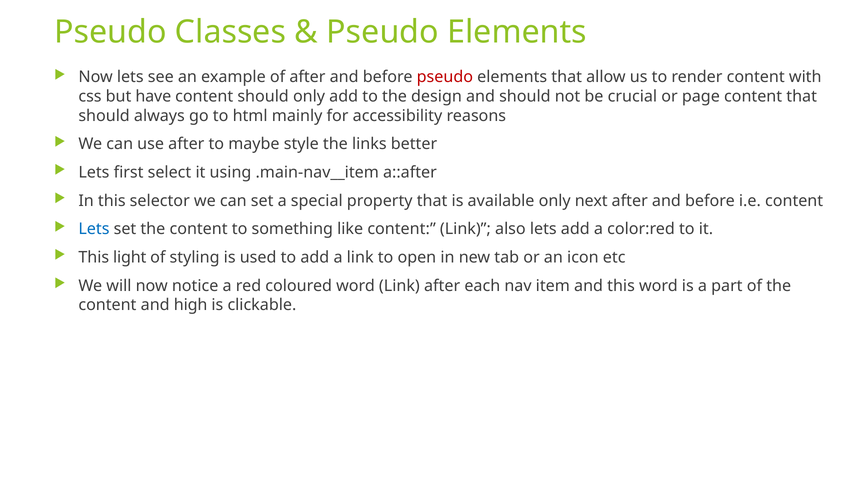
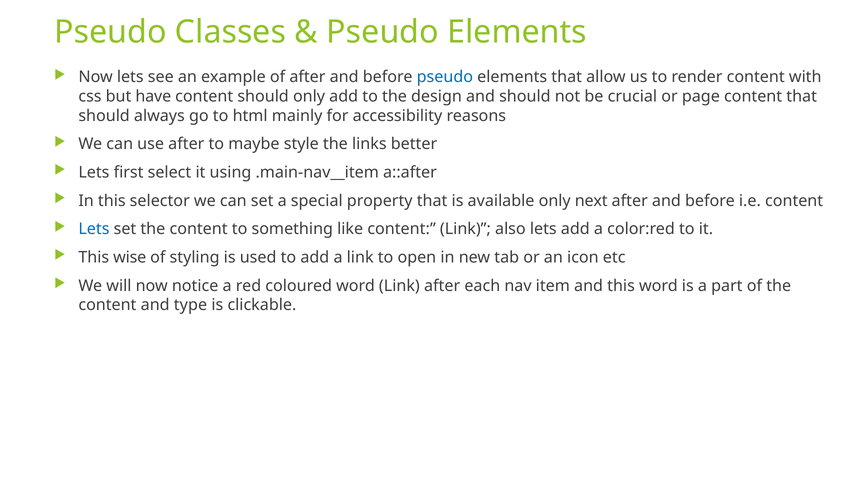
pseudo at (445, 77) colour: red -> blue
light: light -> wise
high: high -> type
